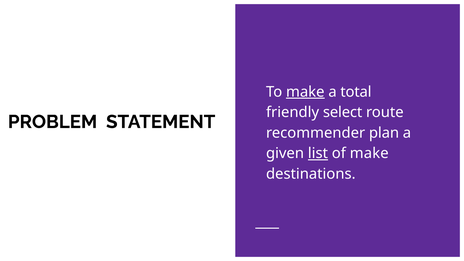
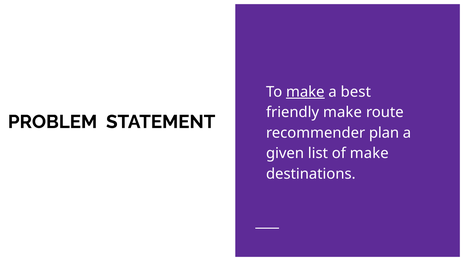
total: total -> best
friendly select: select -> make
list underline: present -> none
